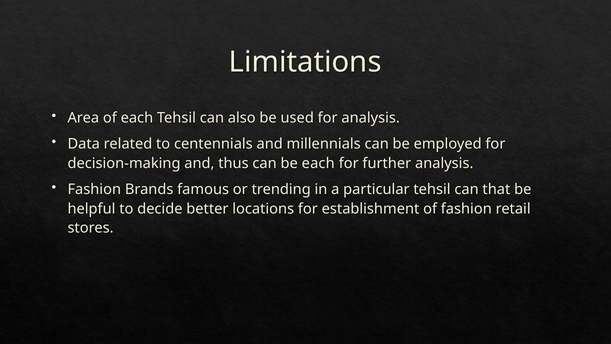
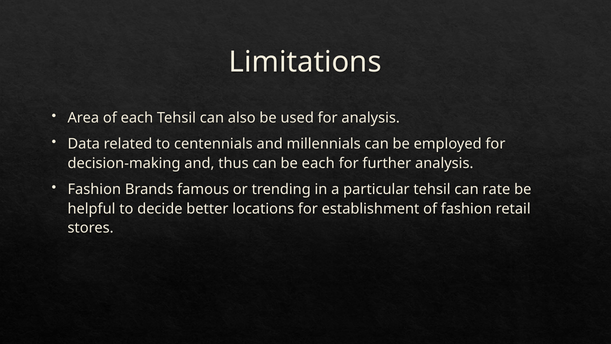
that: that -> rate
